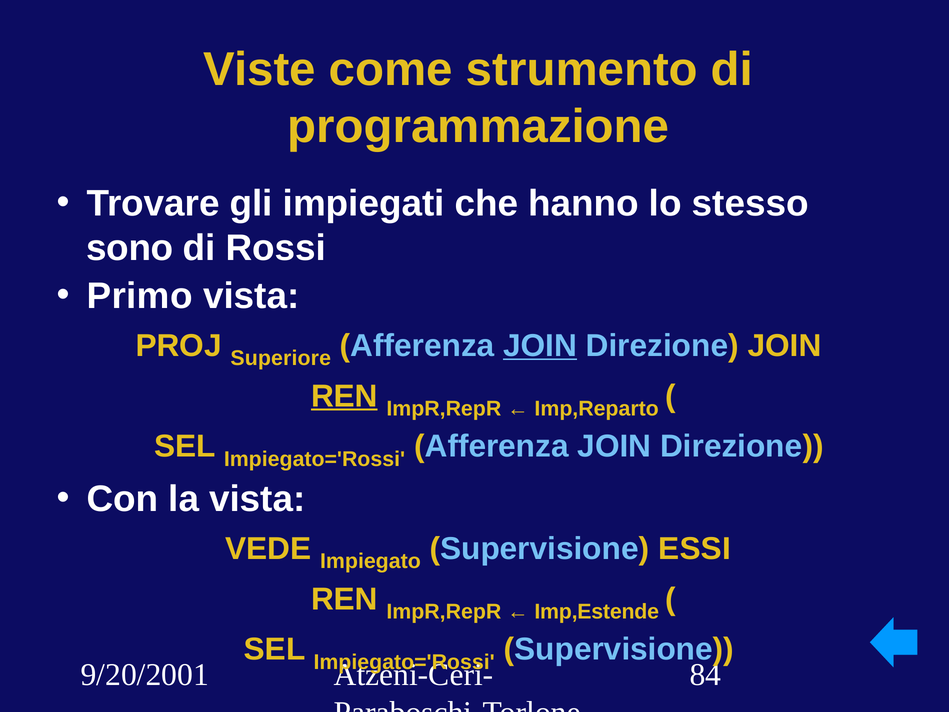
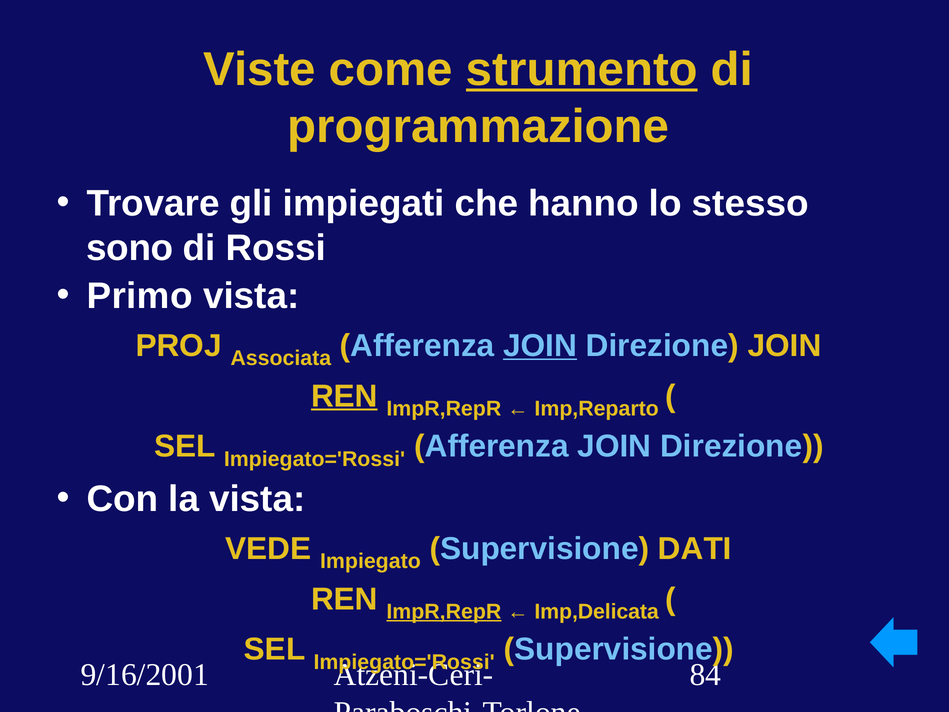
strumento underline: none -> present
Superiore: Superiore -> Associata
Supervisione ESSI: ESSI -> DATI
ImpR,RepR at (444, 611) underline: none -> present
Imp,Estende: Imp,Estende -> Imp,Delicata
9/20/2001: 9/20/2001 -> 9/16/2001
